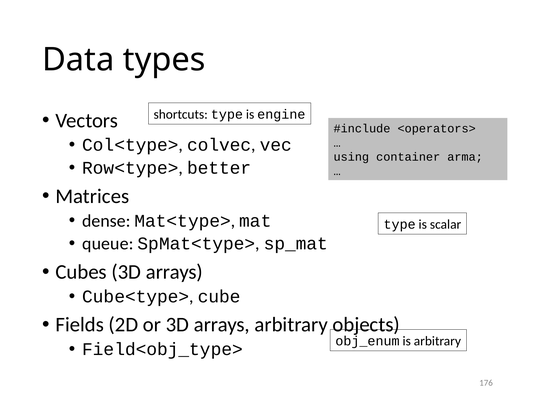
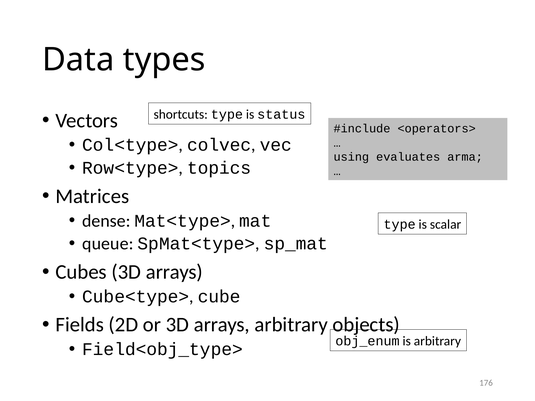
engine: engine -> status
container: container -> evaluates
better: better -> topics
